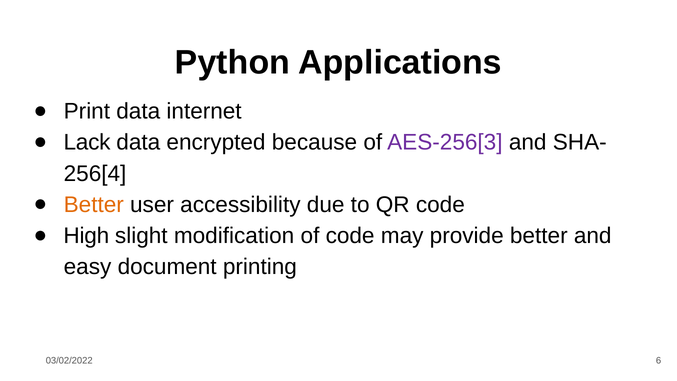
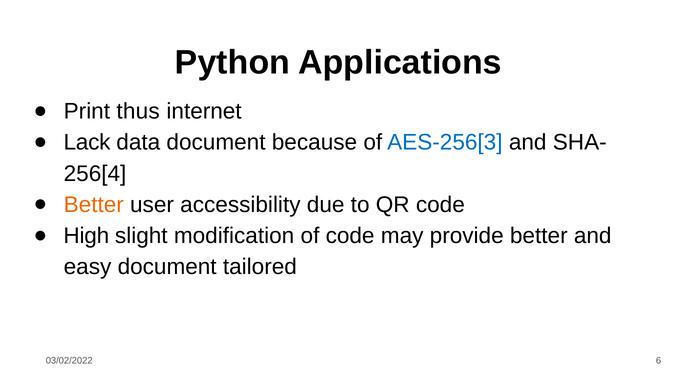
Print data: data -> thus
data encrypted: encrypted -> document
AES-256[3 colour: purple -> blue
printing: printing -> tailored
